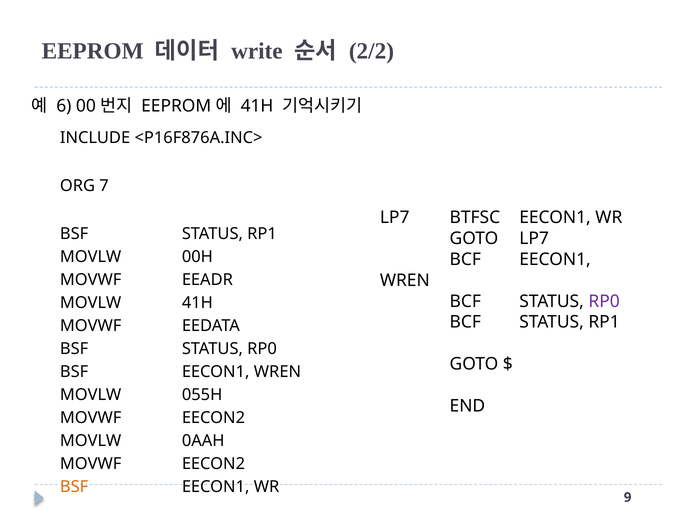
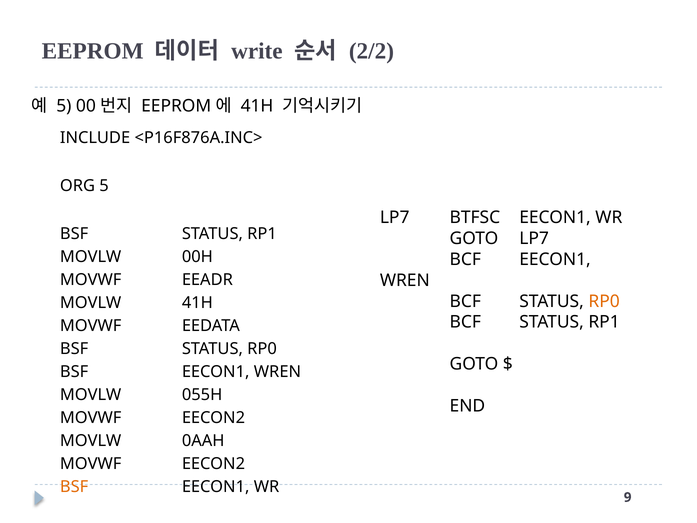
6 at (64, 106): 6 -> 5
ORG 7: 7 -> 5
RP0 at (604, 301) colour: purple -> orange
